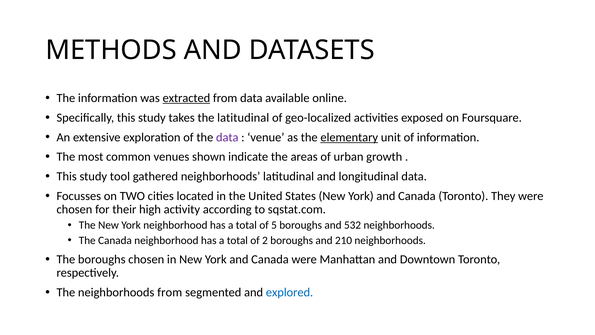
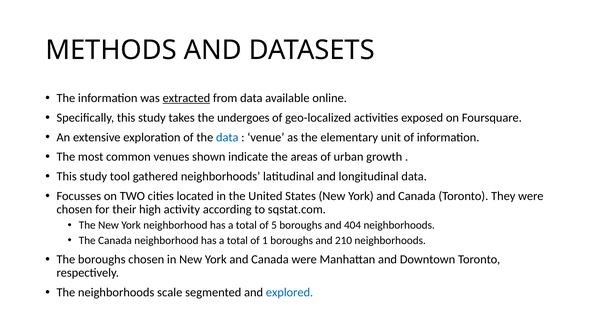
the latitudinal: latitudinal -> undergoes
data at (227, 137) colour: purple -> blue
elementary underline: present -> none
532: 532 -> 404
2: 2 -> 1
neighborhoods from: from -> scale
